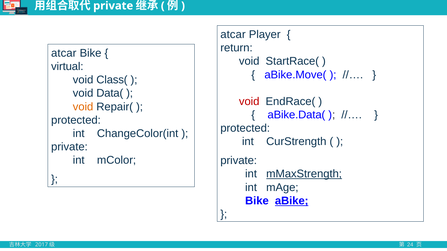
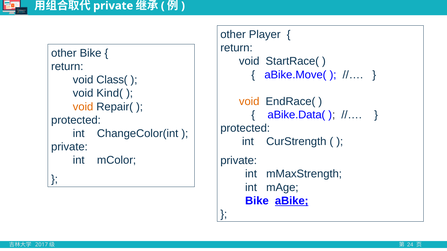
atcar at (233, 35): atcar -> other
atcar at (64, 53): atcar -> other
virtual at (67, 67): virtual -> return
Data(: Data( -> Kind(
void at (249, 102) colour: red -> orange
mMaxStrength underline: present -> none
